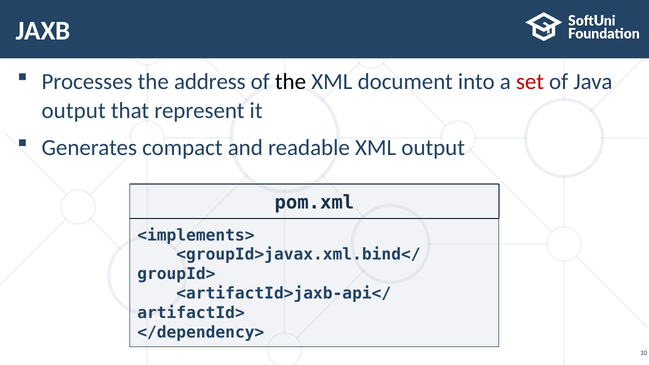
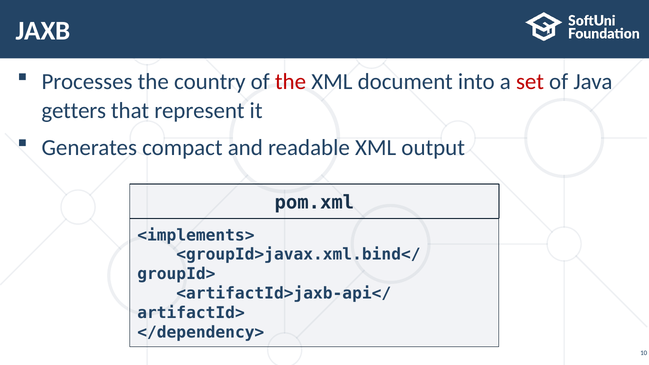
address: address -> country
the at (291, 82) colour: black -> red
output at (74, 111): output -> getters
